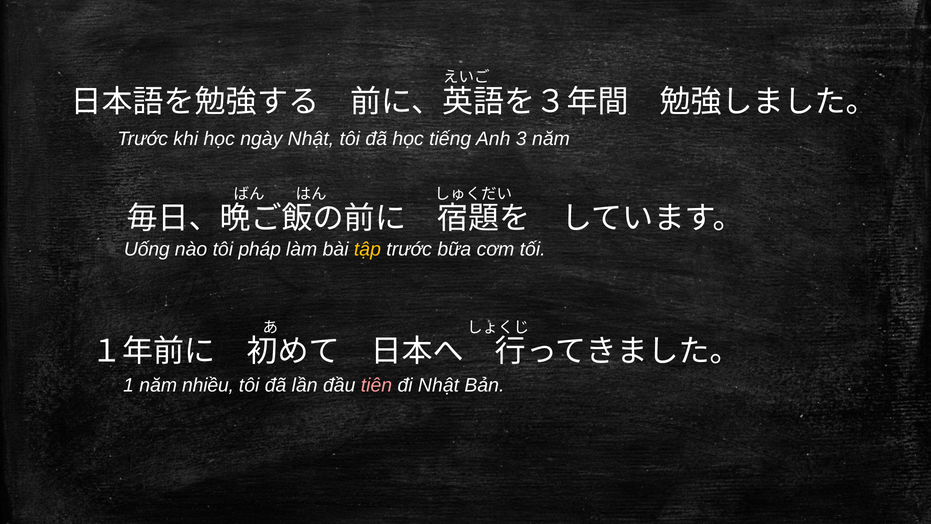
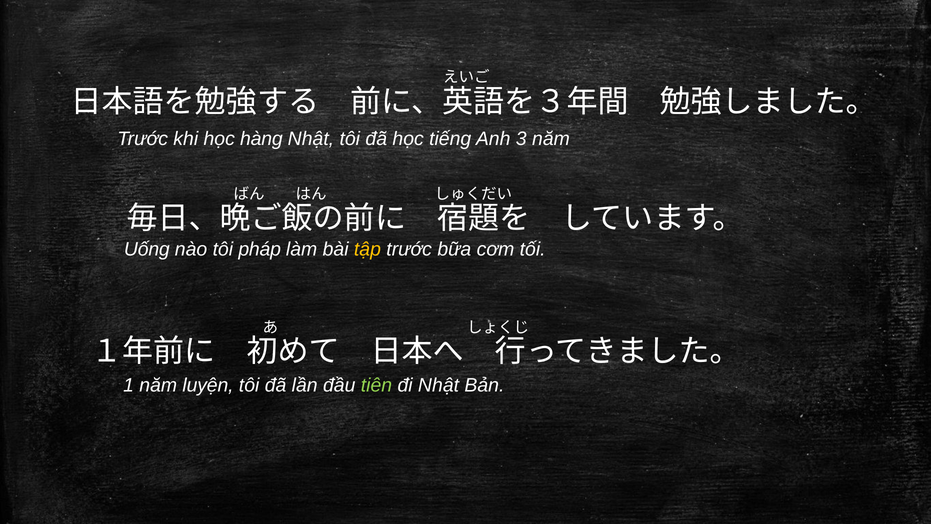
ngày: ngày -> hàng
nhiều: nhiều -> luyện
tiên colour: pink -> light green
